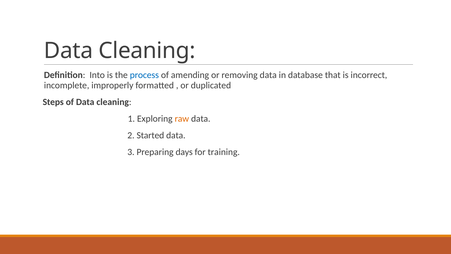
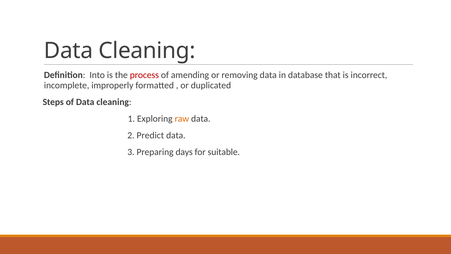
process colour: blue -> red
Started: Started -> Predict
training: training -> suitable
